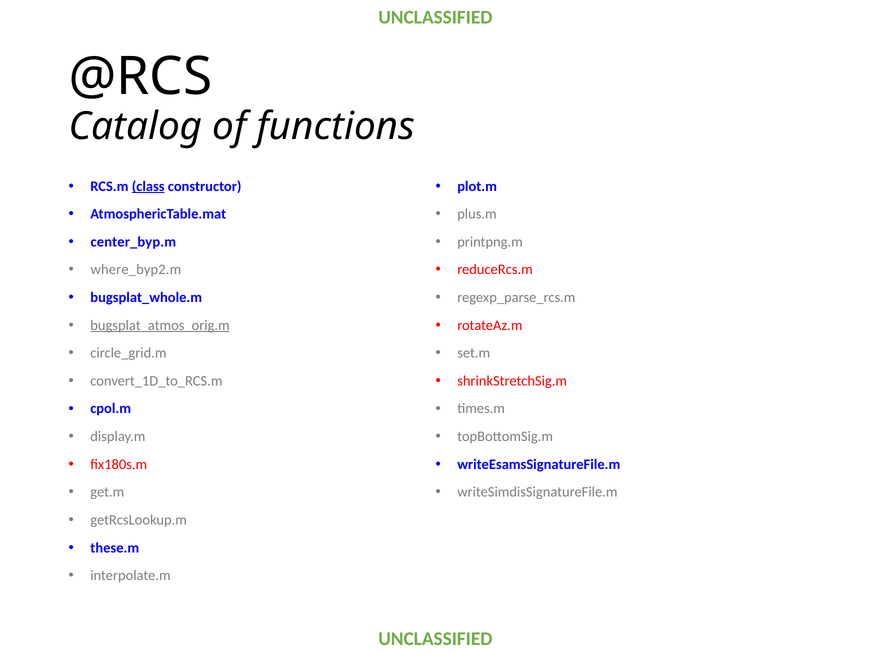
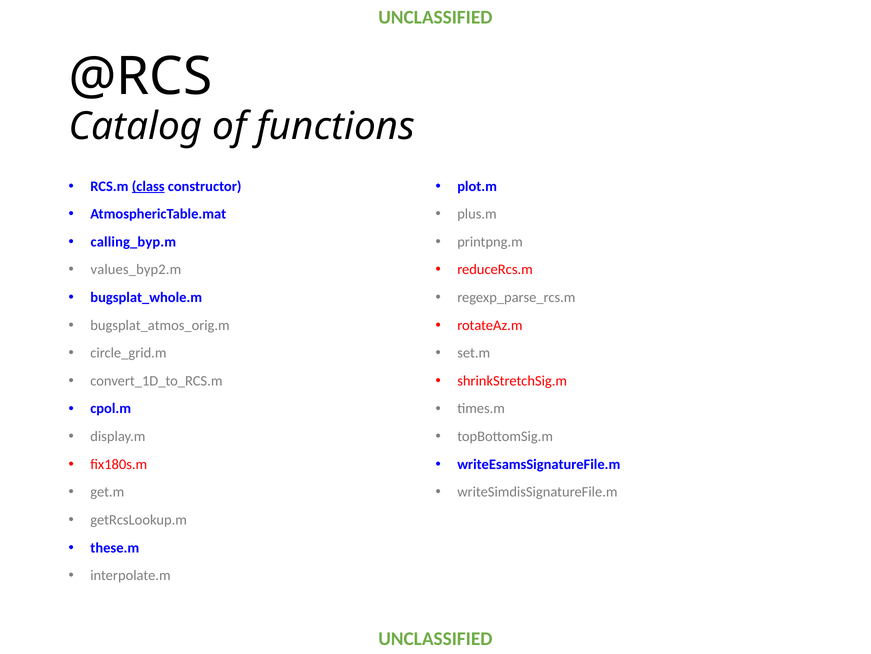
center_byp.m: center_byp.m -> calling_byp.m
where_byp2.m: where_byp2.m -> values_byp2.m
bugsplat_atmos_orig.m underline: present -> none
